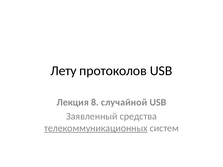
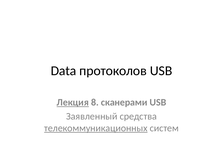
Лету: Лету -> Data
Лекция underline: none -> present
случайной: случайной -> сканерами
